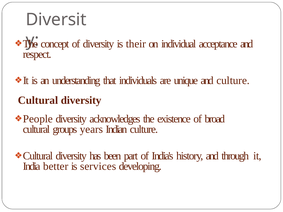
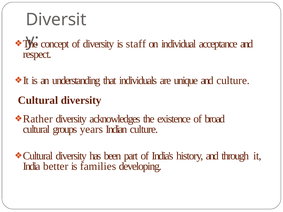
their: their -> staff
People: People -> Rather
services: services -> families
